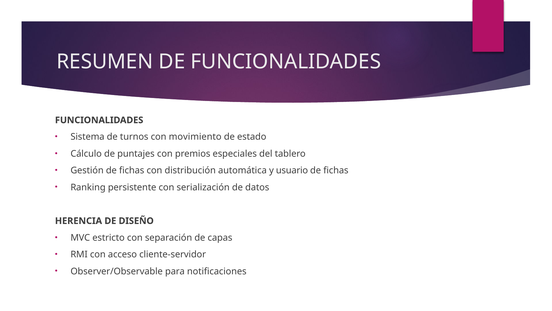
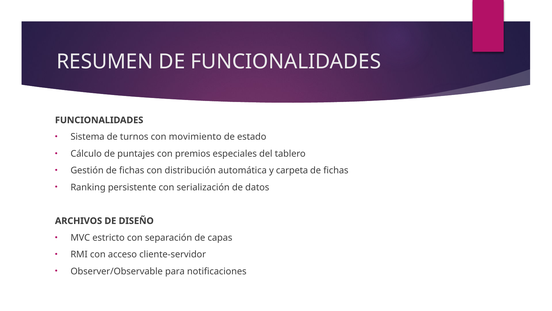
usuario: usuario -> carpeta
HERENCIA: HERENCIA -> ARCHIVOS
